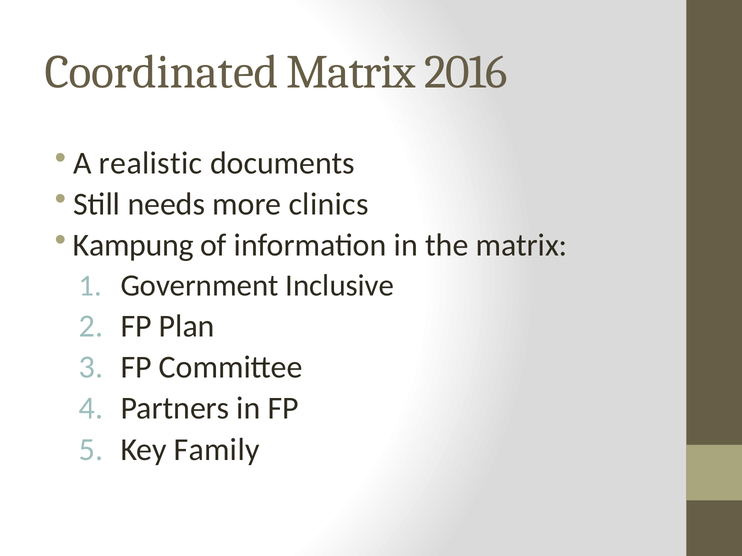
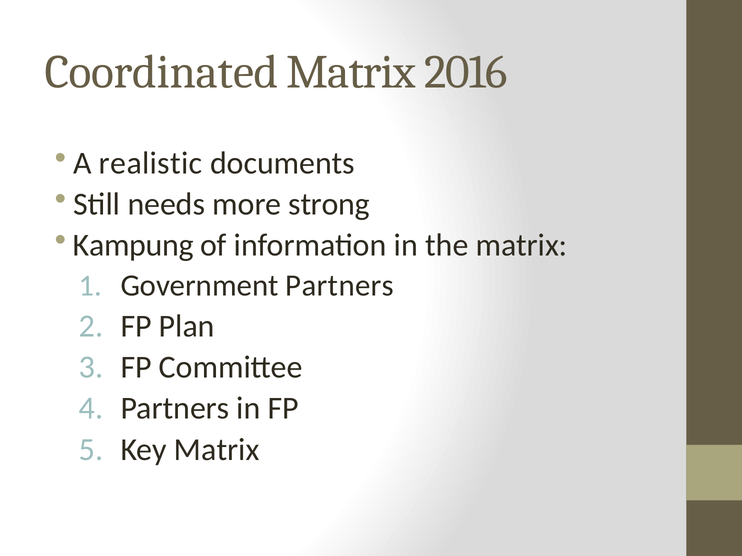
clinics: clinics -> strong
Government Inclusive: Inclusive -> Partners
Key Family: Family -> Matrix
